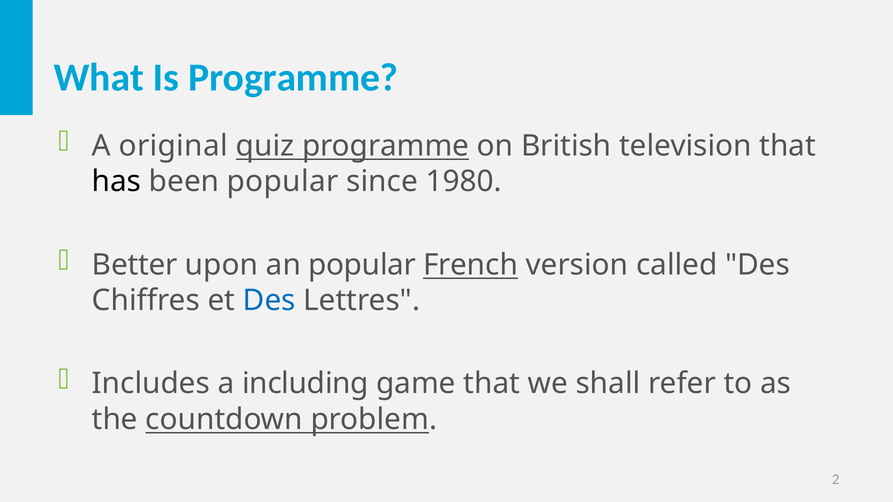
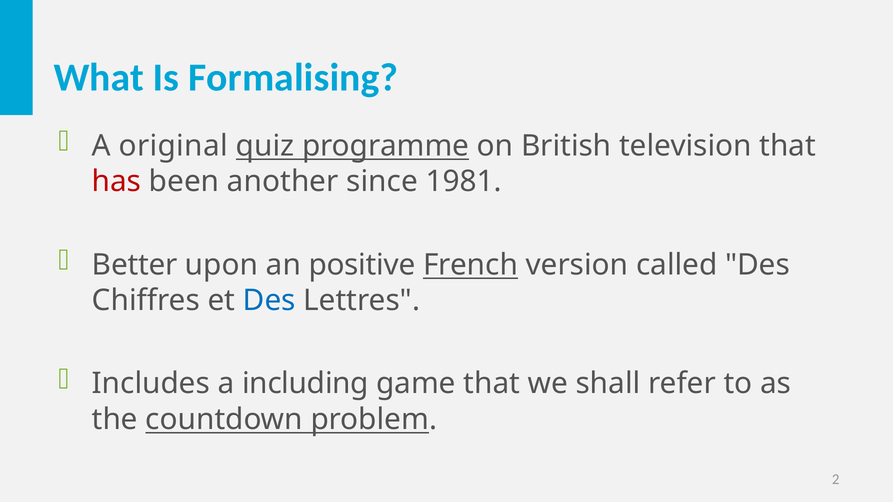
Is Programme: Programme -> Formalising
has colour: black -> red
been popular: popular -> another
1980: 1980 -> 1981
an popular: popular -> positive
